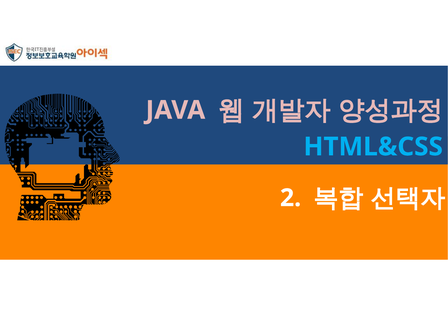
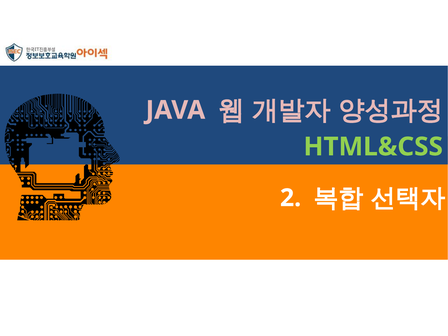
HTML&CSS colour: light blue -> light green
